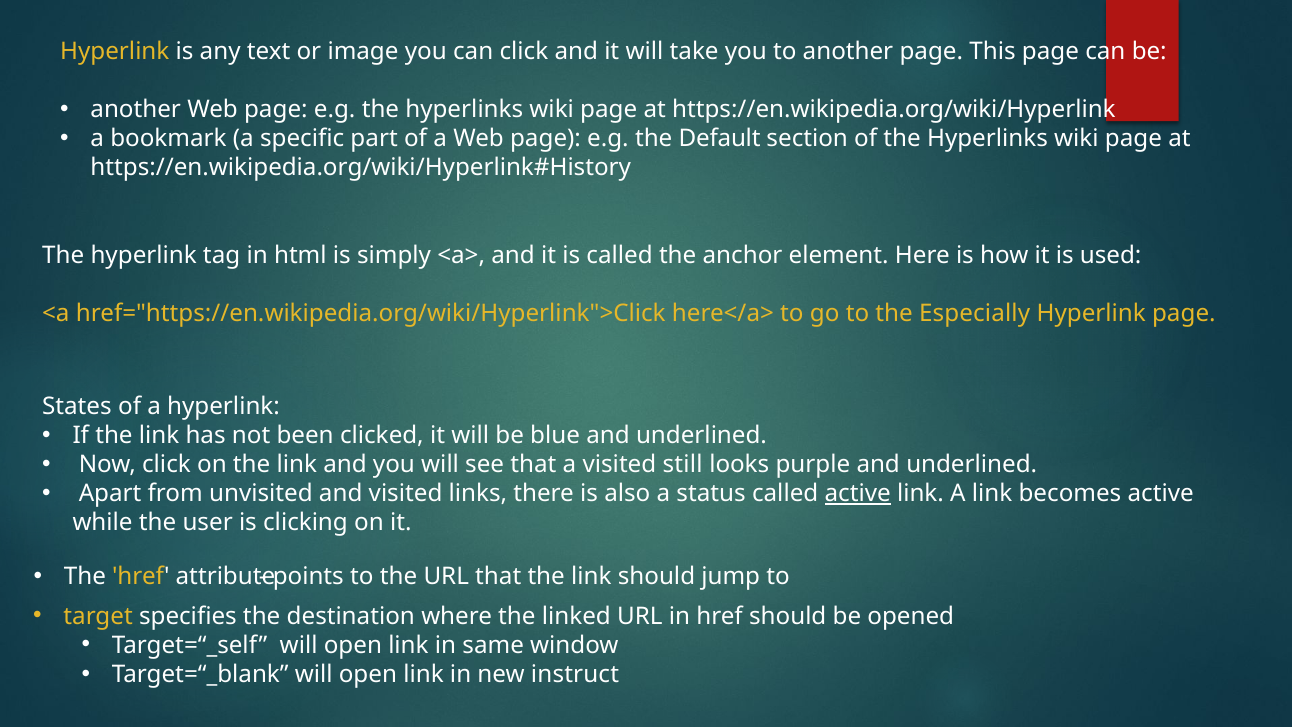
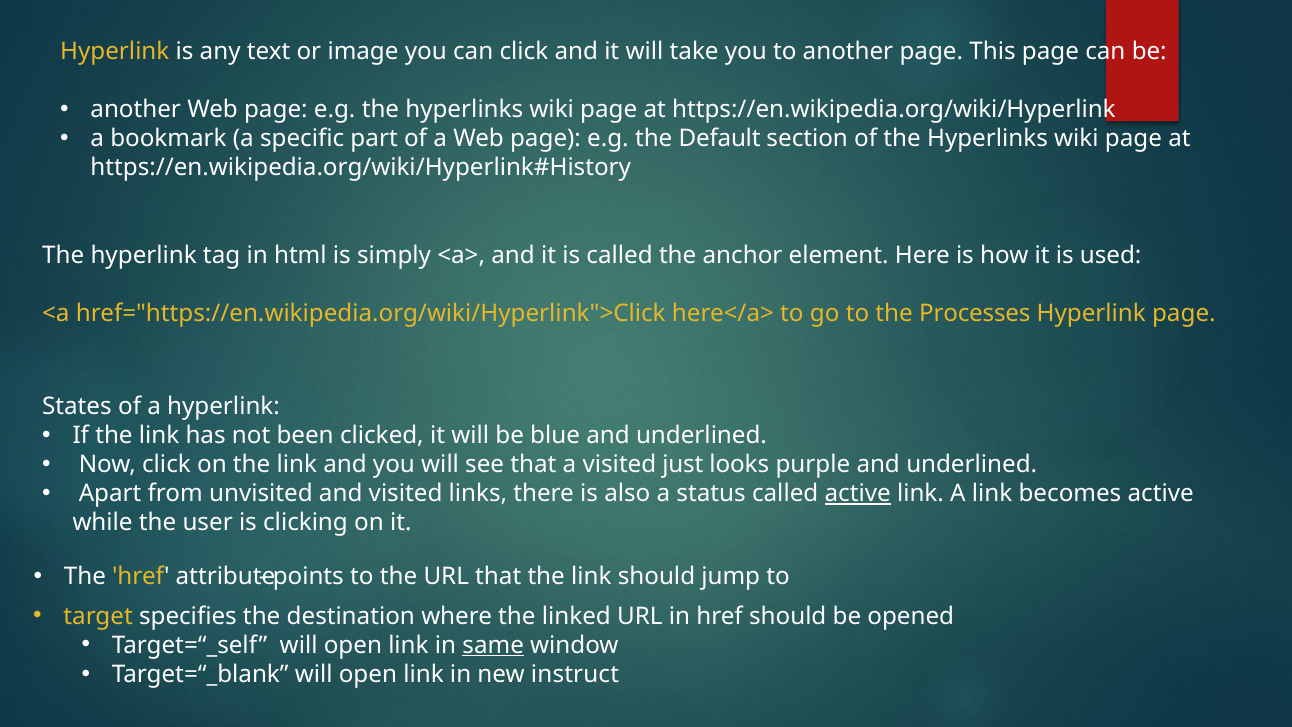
Especially: Especially -> Processes
still: still -> just
same underline: none -> present
